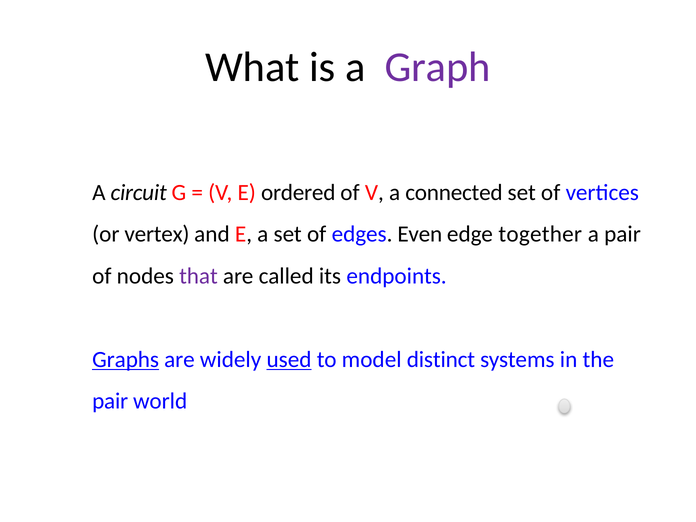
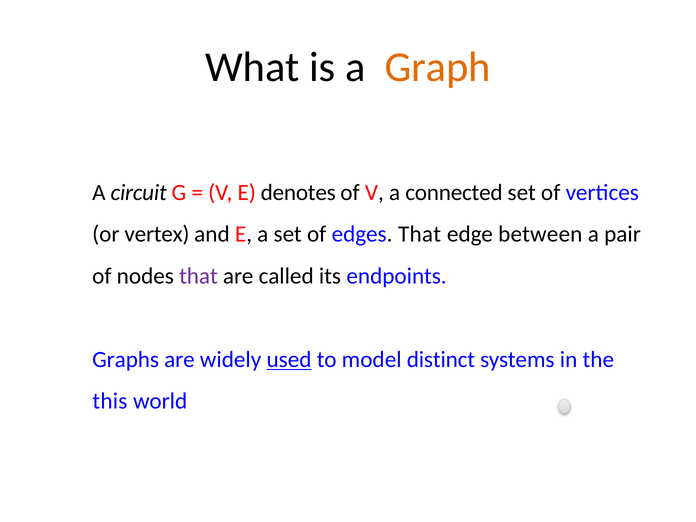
Graph colour: purple -> orange
ordered: ordered -> denotes
edges Even: Even -> That
together: together -> between
Graphs underline: present -> none
pair at (110, 401): pair -> this
